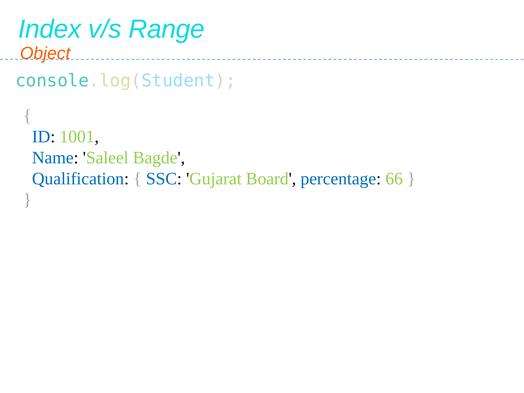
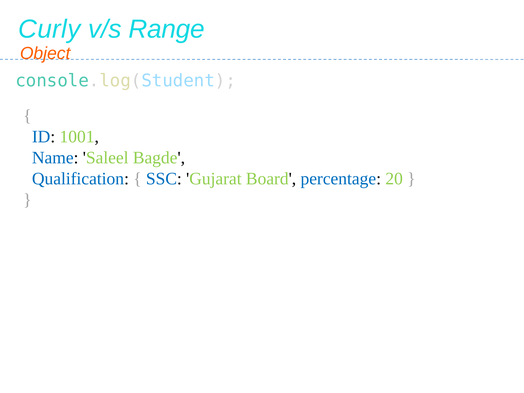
Index: Index -> Curly
66: 66 -> 20
